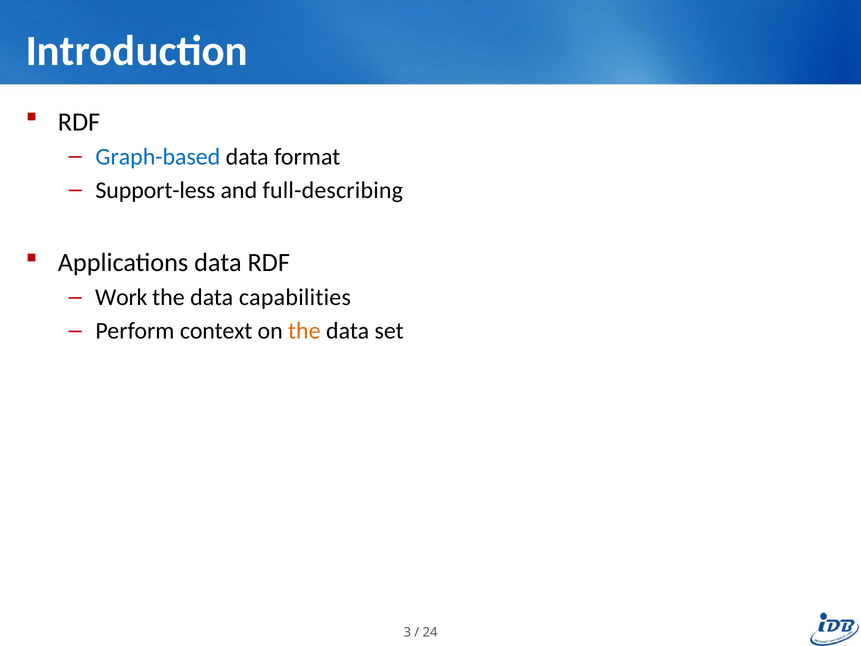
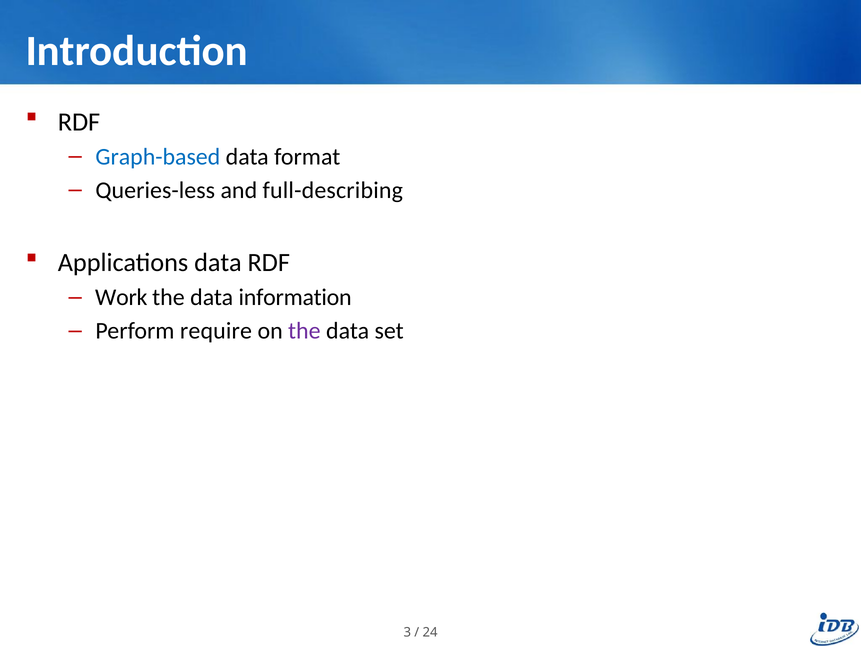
Support-less: Support-less -> Queries-less
capabilities: capabilities -> information
context: context -> require
the at (304, 331) colour: orange -> purple
